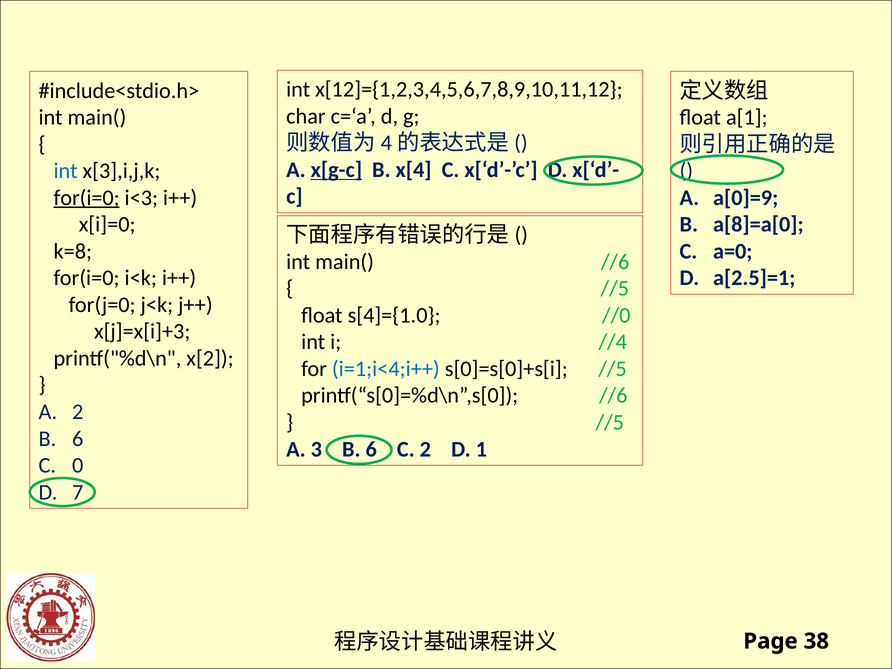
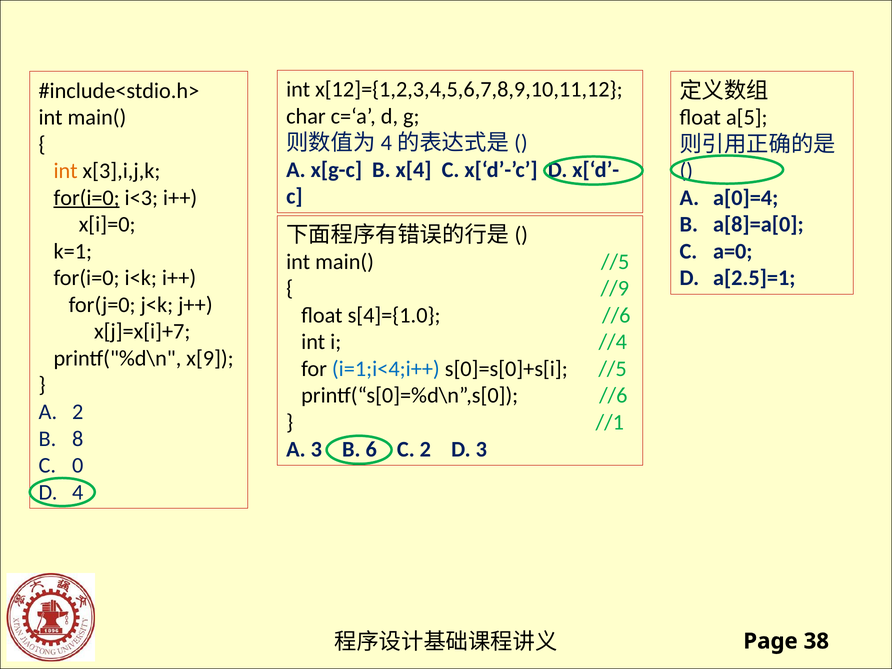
a[1: a[1 -> a[5
x[g-c underline: present -> none
int at (66, 171) colour: blue -> orange
a[0]=9: a[0]=9 -> a[0]=4
k=8: k=8 -> k=1
main( //6: //6 -> //5
//5 at (615, 289): //5 -> //9
s[4]={1.0 //0: //0 -> //6
x[j]=x[i]+3: x[j]=x[i]+3 -> x[j]=x[i]+7
x[2: x[2 -> x[9
//5 at (610, 422): //5 -> //1
6 at (78, 439): 6 -> 8
D 1: 1 -> 3
7: 7 -> 4
